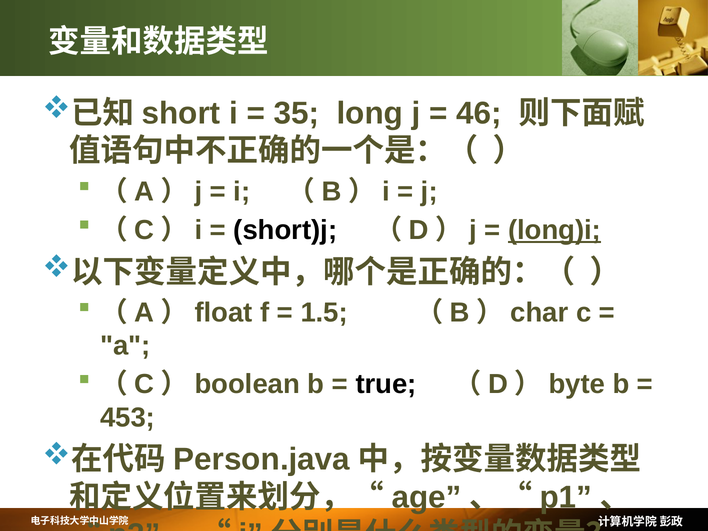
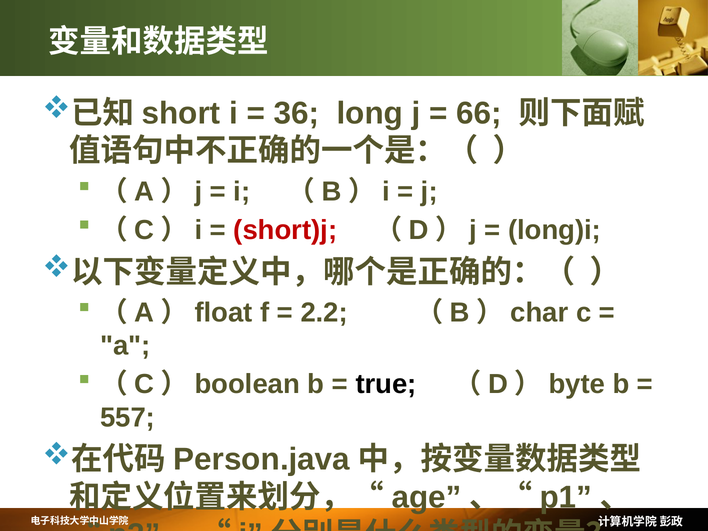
35: 35 -> 36
46: 46 -> 66
short)j colour: black -> red
long)i underline: present -> none
1.5: 1.5 -> 2.2
453: 453 -> 557
